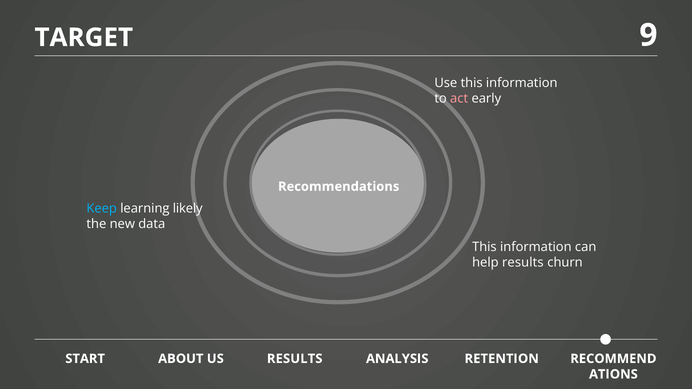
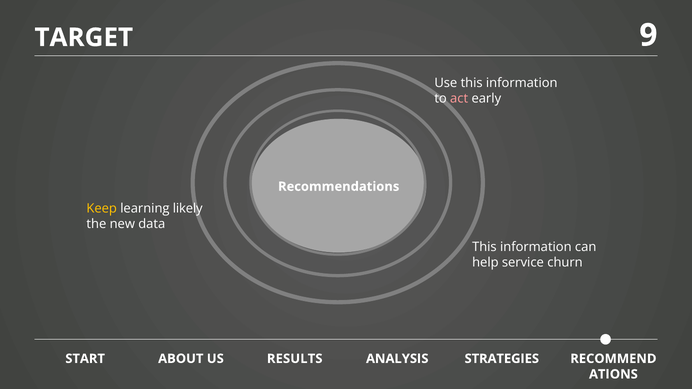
Keep colour: light blue -> yellow
help results: results -> service
RETENTION: RETENTION -> STRATEGIES
